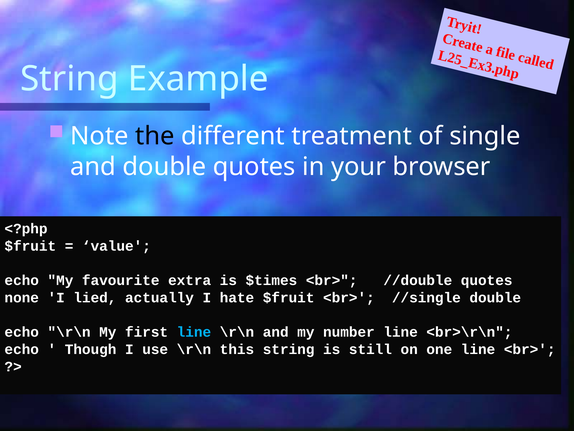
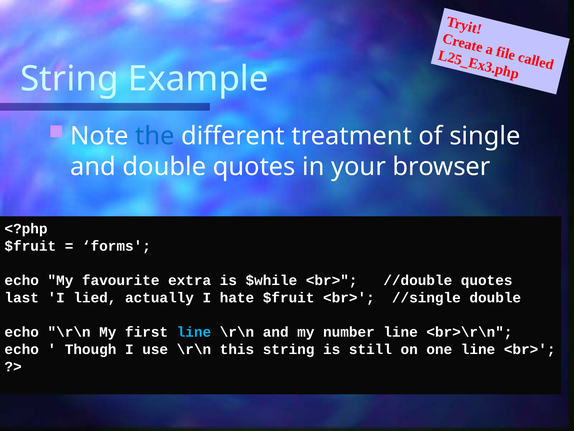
the colour: black -> blue
value: value -> forms
$times: $times -> $while
none: none -> last
